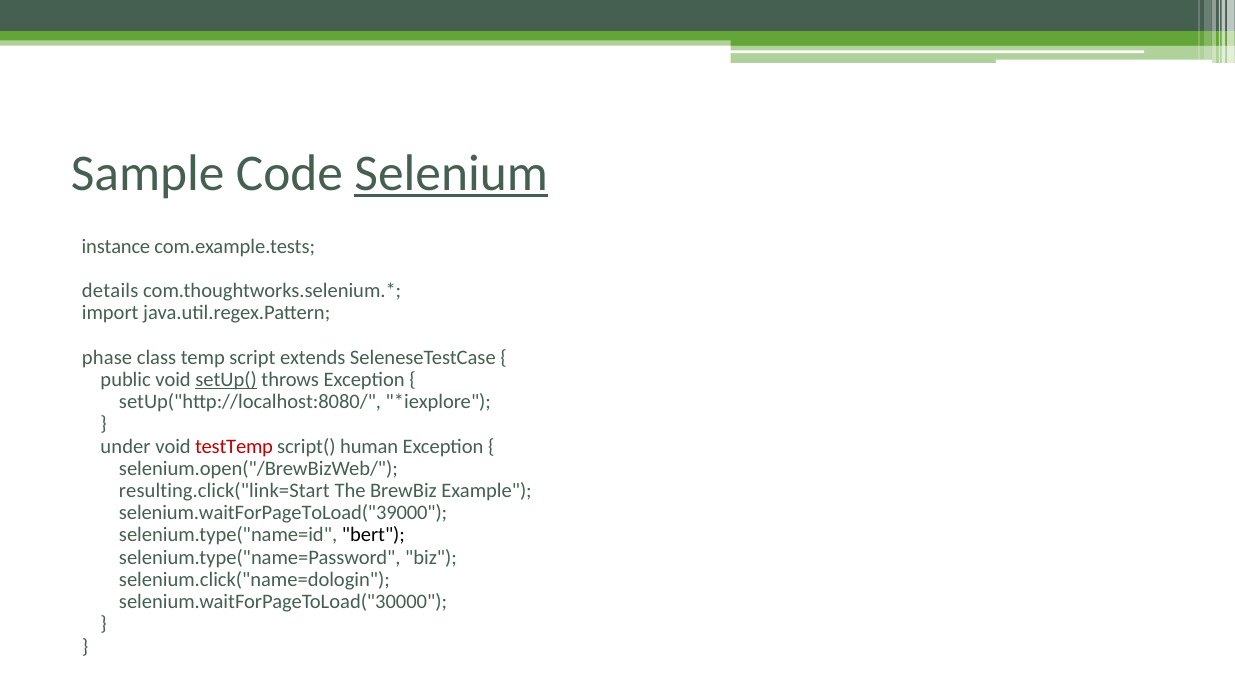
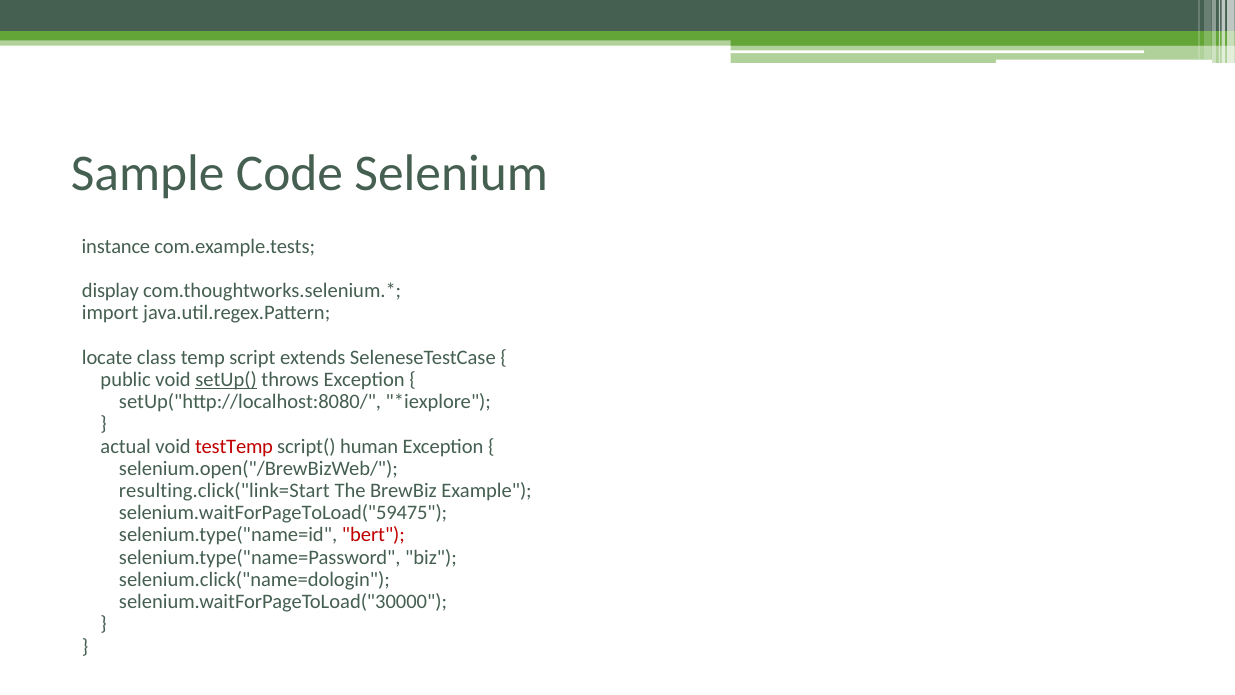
Selenium underline: present -> none
details: details -> display
phase: phase -> locate
under: under -> actual
selenium.waitForPageToLoad("39000: selenium.waitForPageToLoad("39000 -> selenium.waitForPageToLoad("59475
bert colour: black -> red
